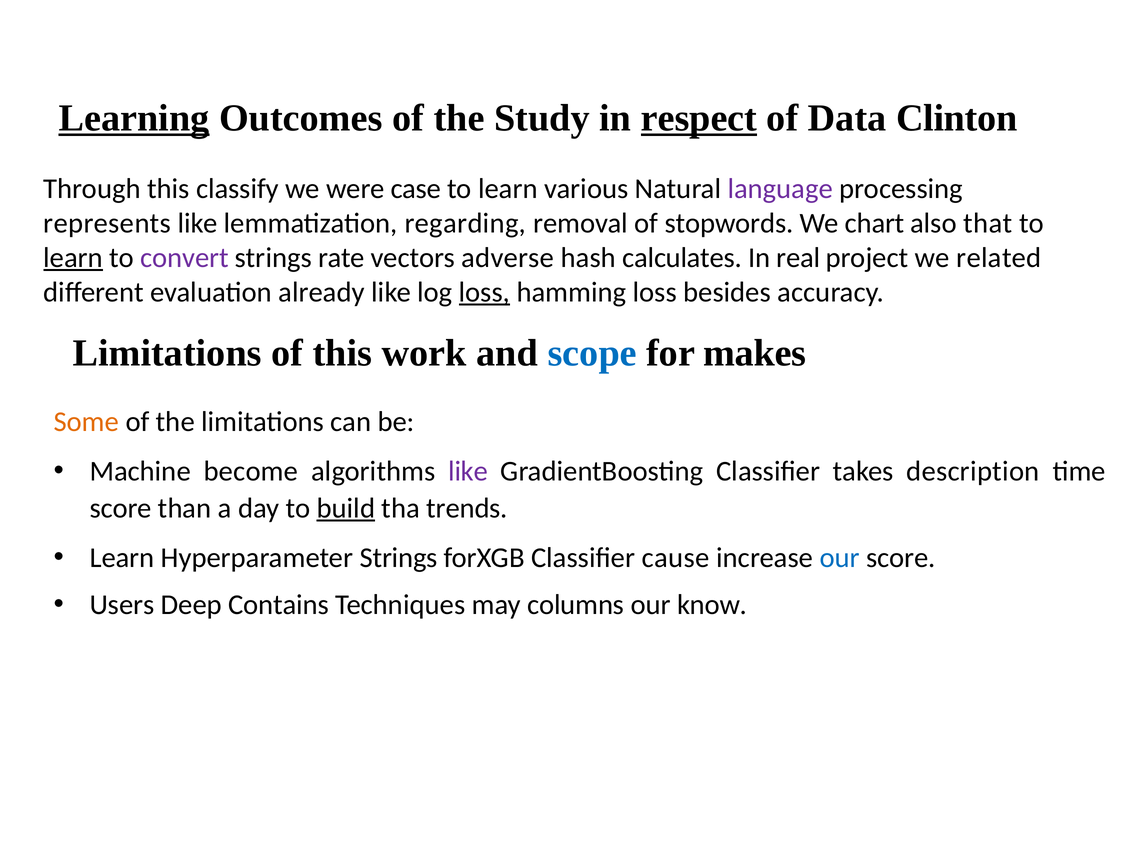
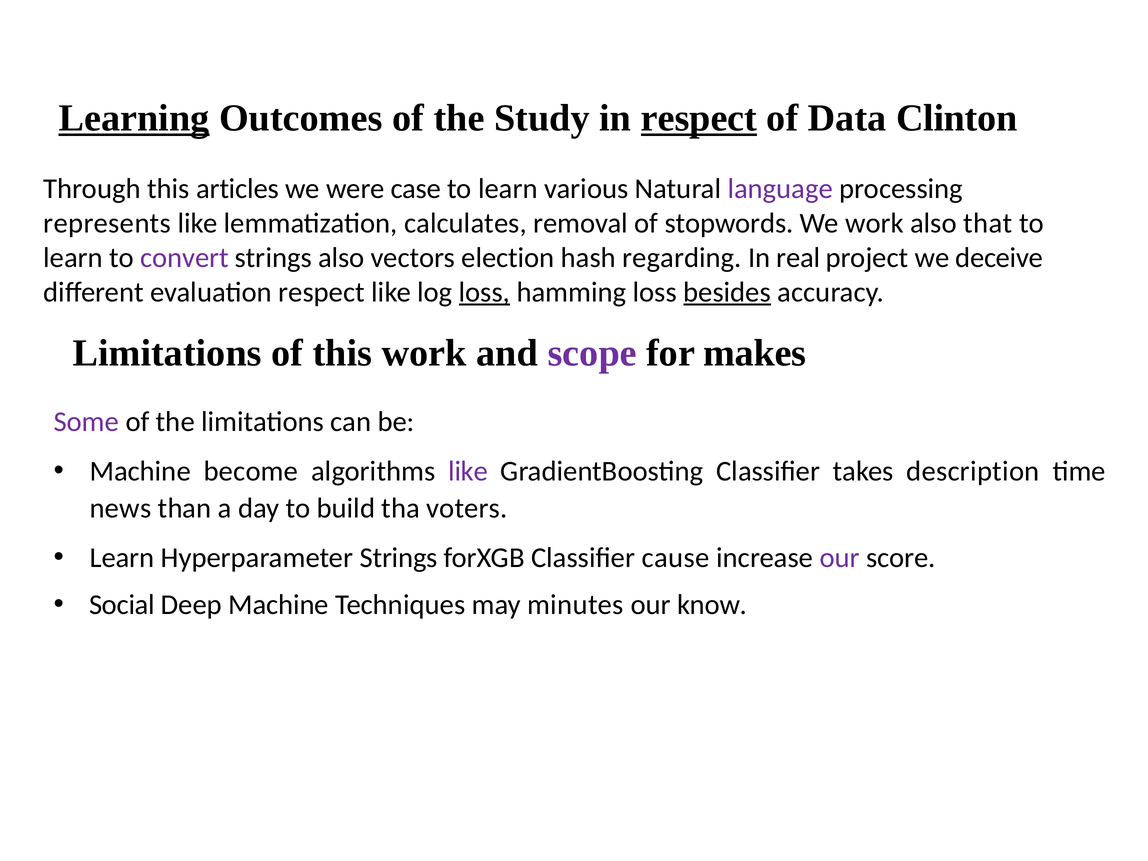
classify: classify -> articles
regarding: regarding -> calculates
We chart: chart -> work
learn at (73, 258) underline: present -> none
strings rate: rate -> also
adverse: adverse -> election
calculates: calculates -> regarding
related: related -> deceive
evaluation already: already -> respect
besides underline: none -> present
scope colour: blue -> purple
Some colour: orange -> purple
score at (121, 508): score -> news
build underline: present -> none
trends: trends -> voters
our at (840, 558) colour: blue -> purple
Users: Users -> Social
Deep Contains: Contains -> Machine
columns: columns -> minutes
